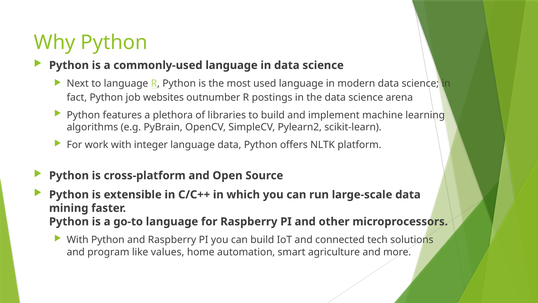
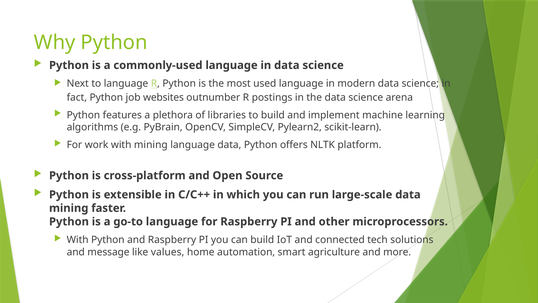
with integer: integer -> mining
program: program -> message
